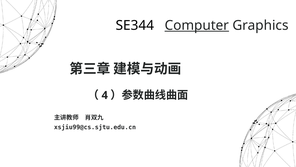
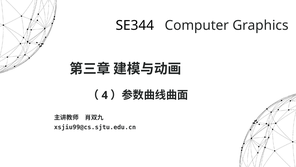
Computer underline: present -> none
